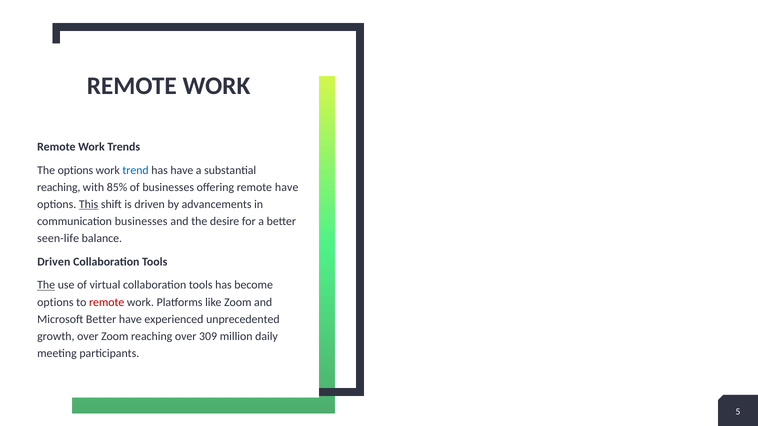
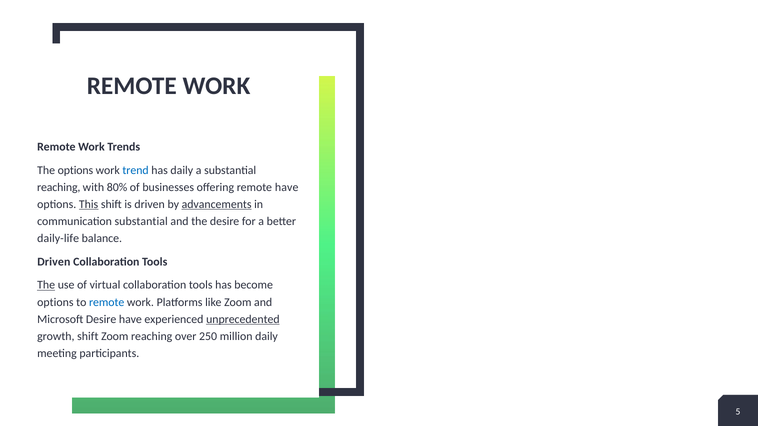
has have: have -> daily
85%: 85% -> 80%
advancements underline: none -> present
communication businesses: businesses -> substantial
seen-life: seen-life -> daily-life
remote at (107, 302) colour: red -> blue
Microsoft Better: Better -> Desire
unprecedented underline: none -> present
growth over: over -> shift
309: 309 -> 250
